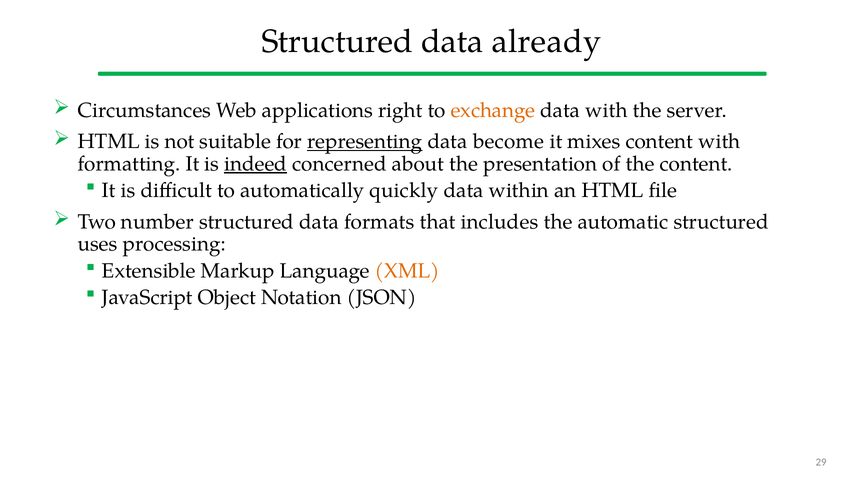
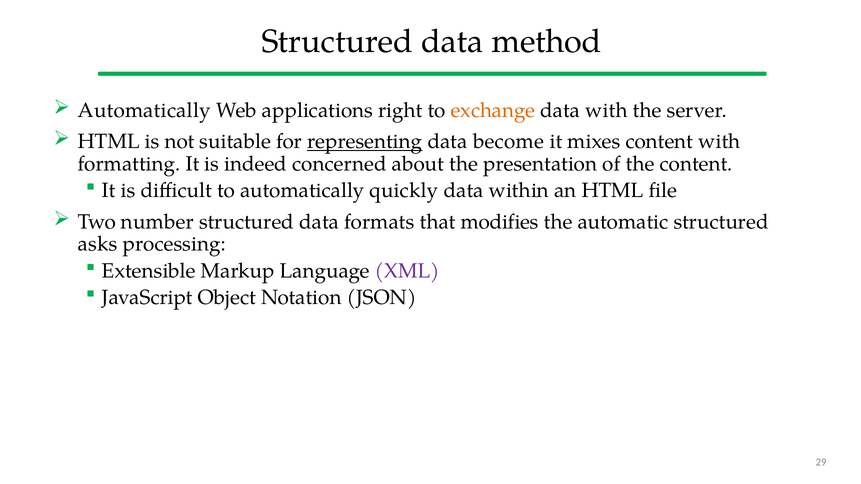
already: already -> method
Circumstances at (144, 110): Circumstances -> Automatically
indeed underline: present -> none
includes: includes -> modifies
uses: uses -> asks
XML colour: orange -> purple
